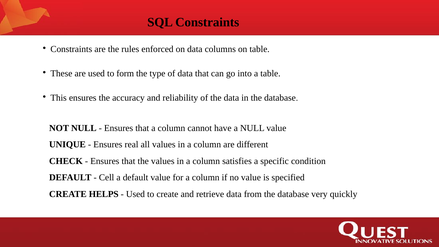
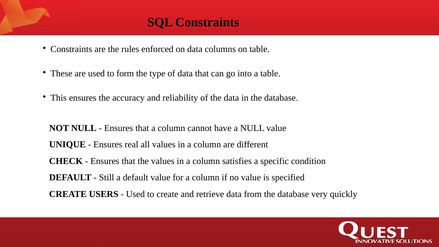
Cell: Cell -> Still
HELPS: HELPS -> USERS
